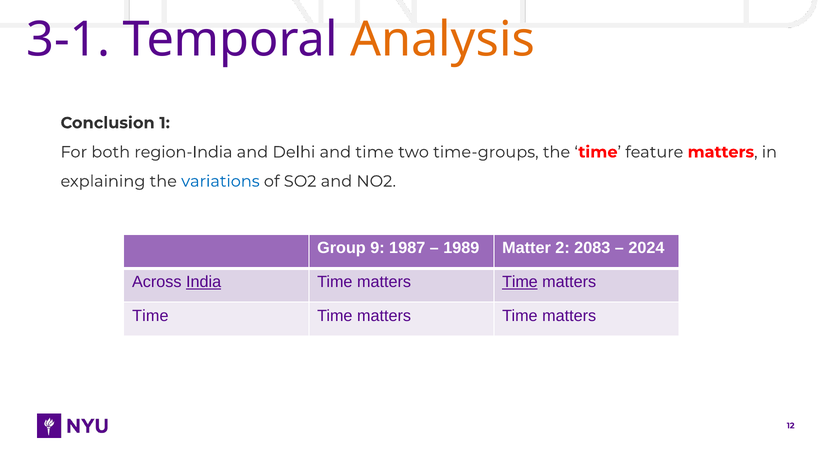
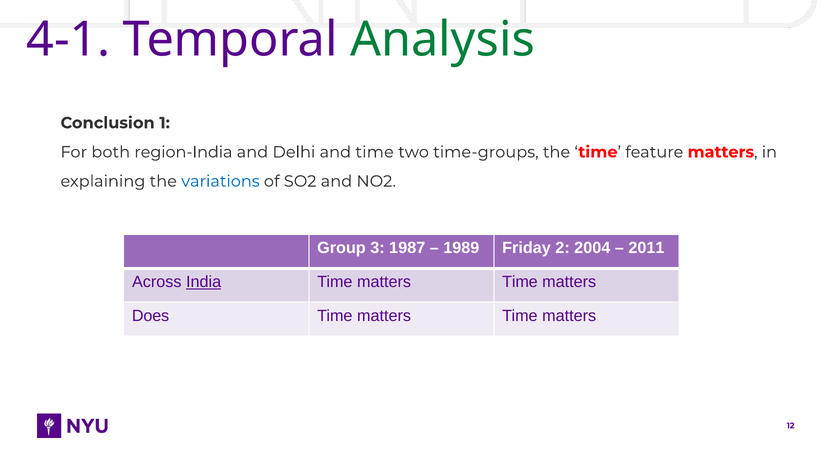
3-1: 3-1 -> 4-1
Analysis colour: orange -> green
9: 9 -> 3
Matter: Matter -> Friday
2083: 2083 -> 2004
2024: 2024 -> 2011
Time at (520, 282) underline: present -> none
Time at (150, 315): Time -> Does
